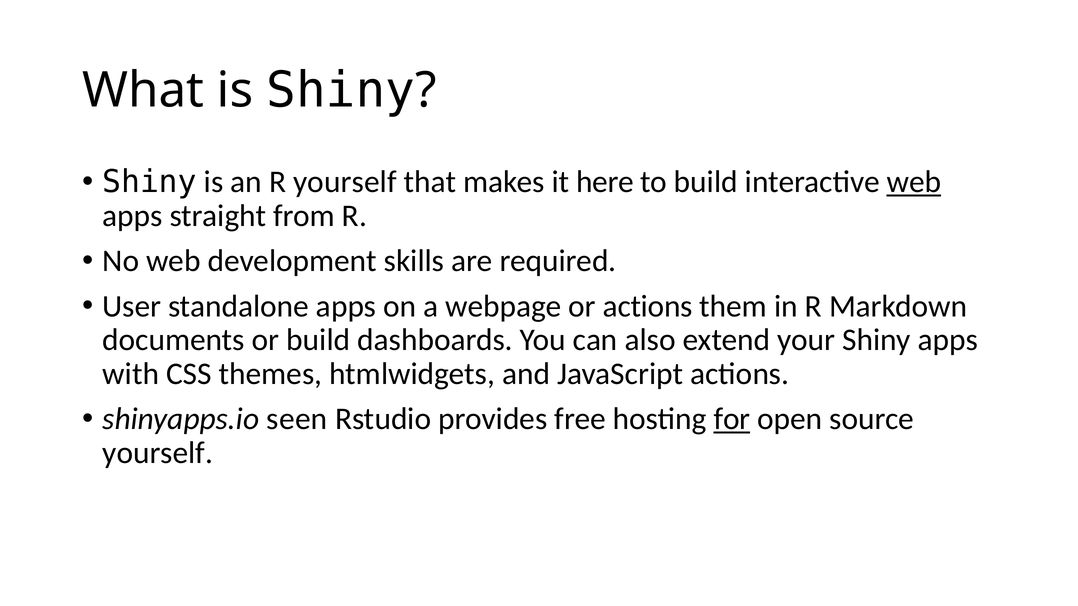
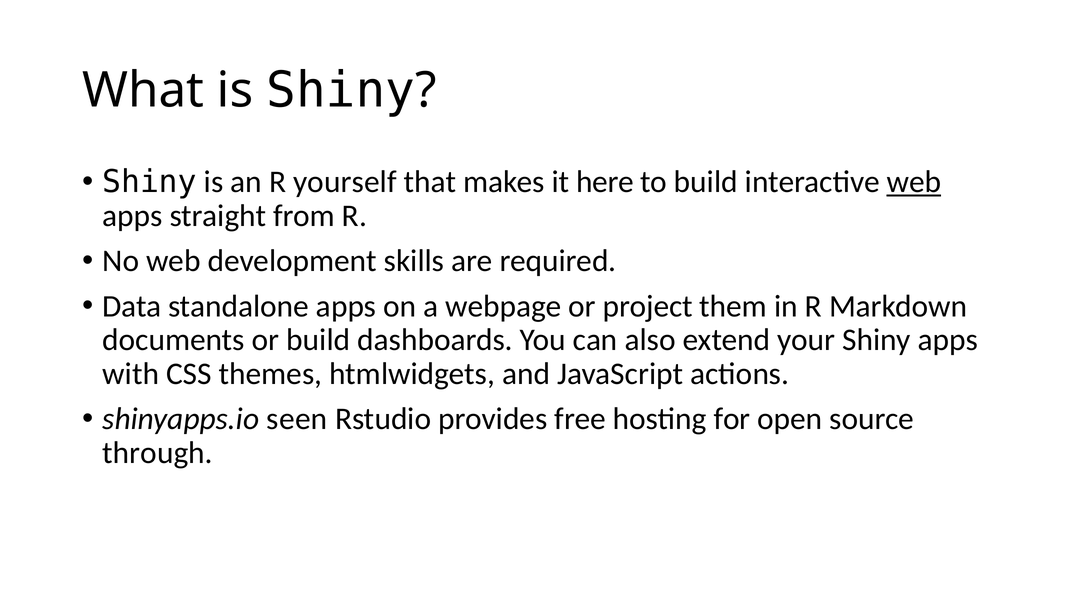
User: User -> Data
or actions: actions -> project
for underline: present -> none
yourself at (158, 453): yourself -> through
